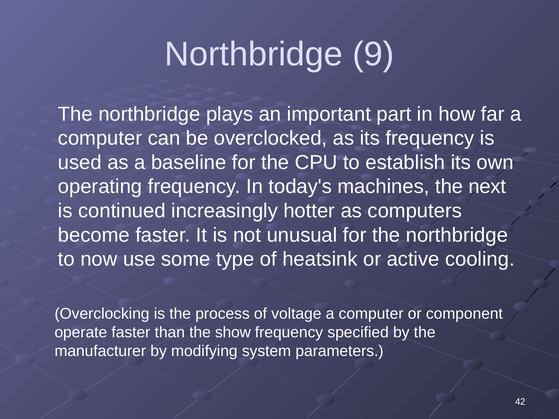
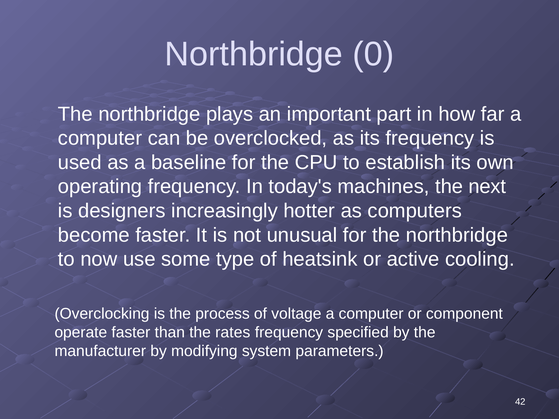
9: 9 -> 0
continued: continued -> designers
show: show -> rates
